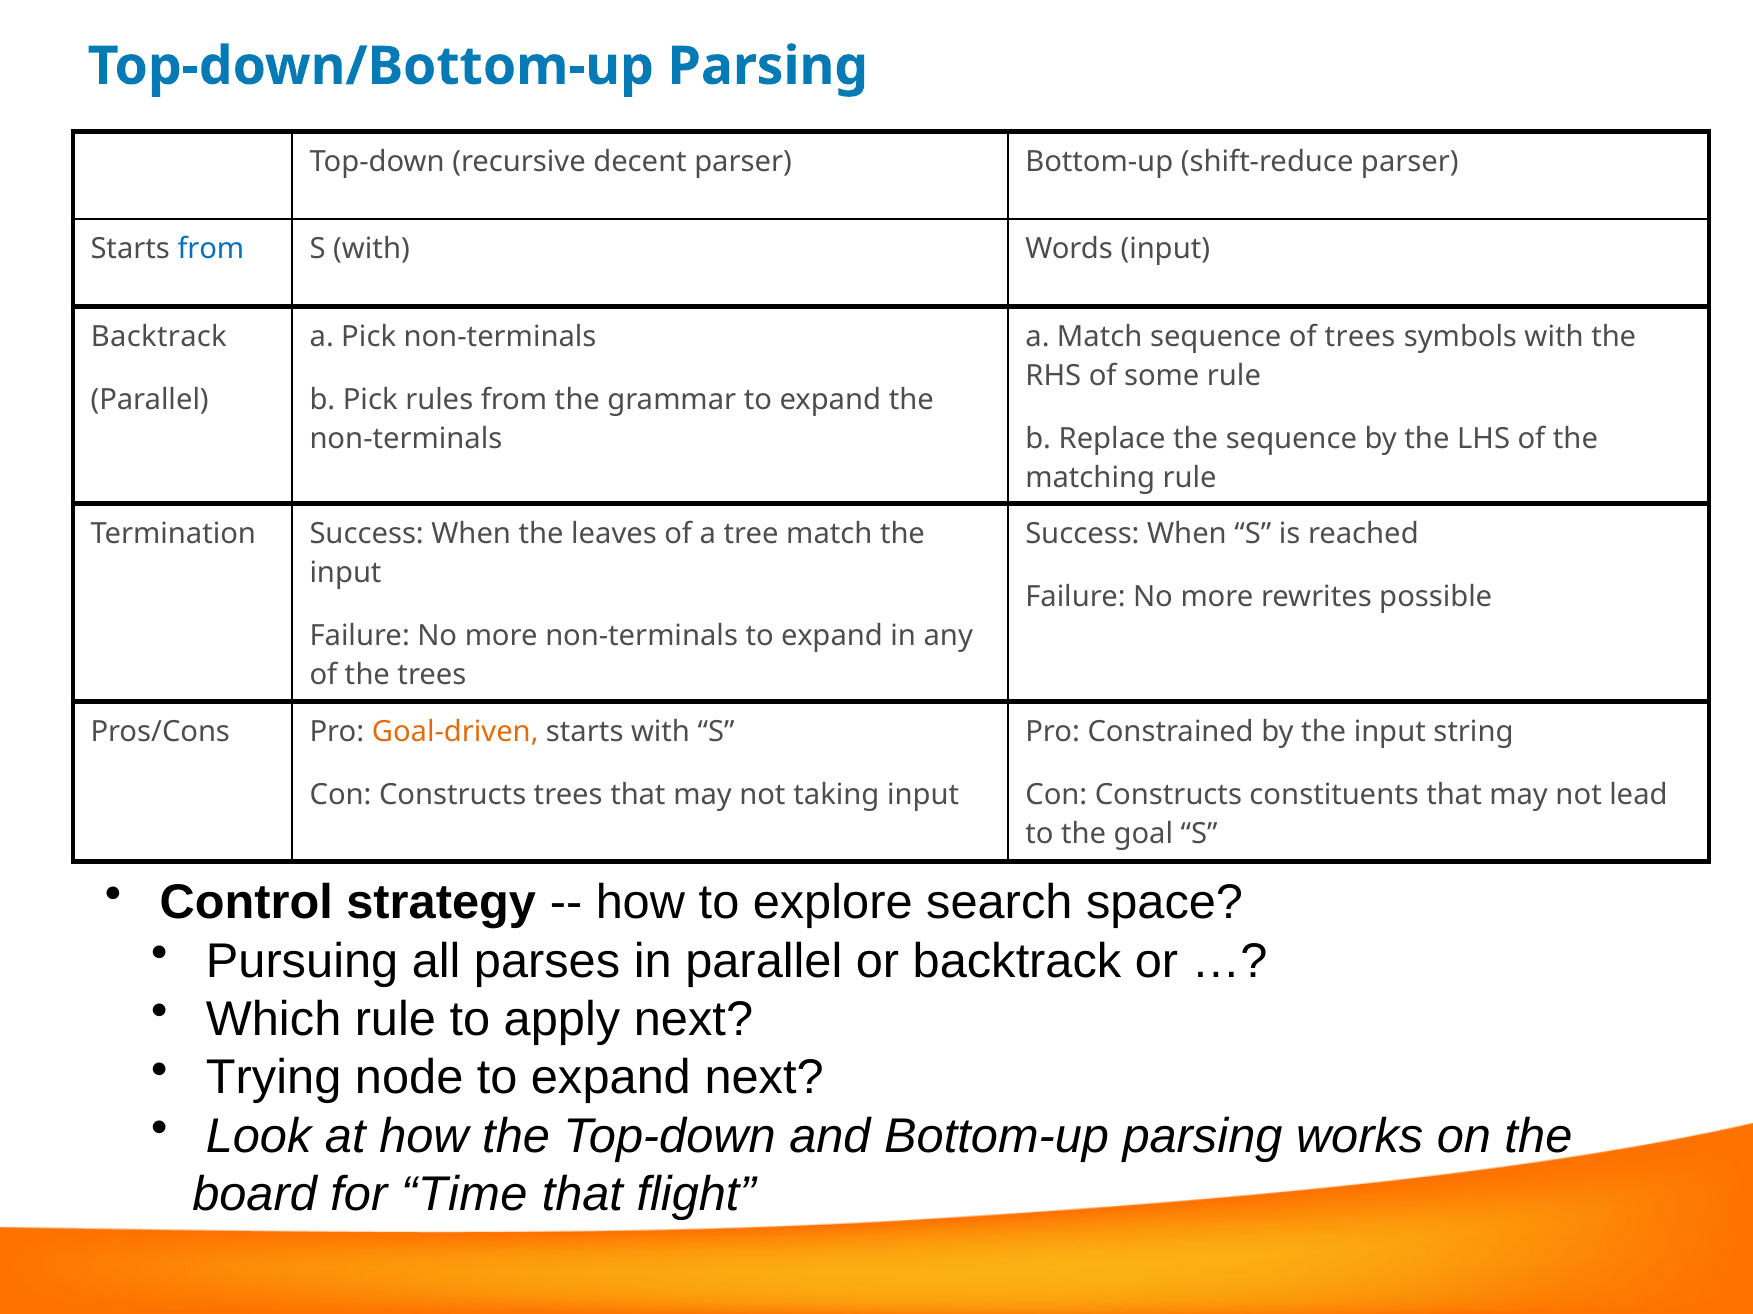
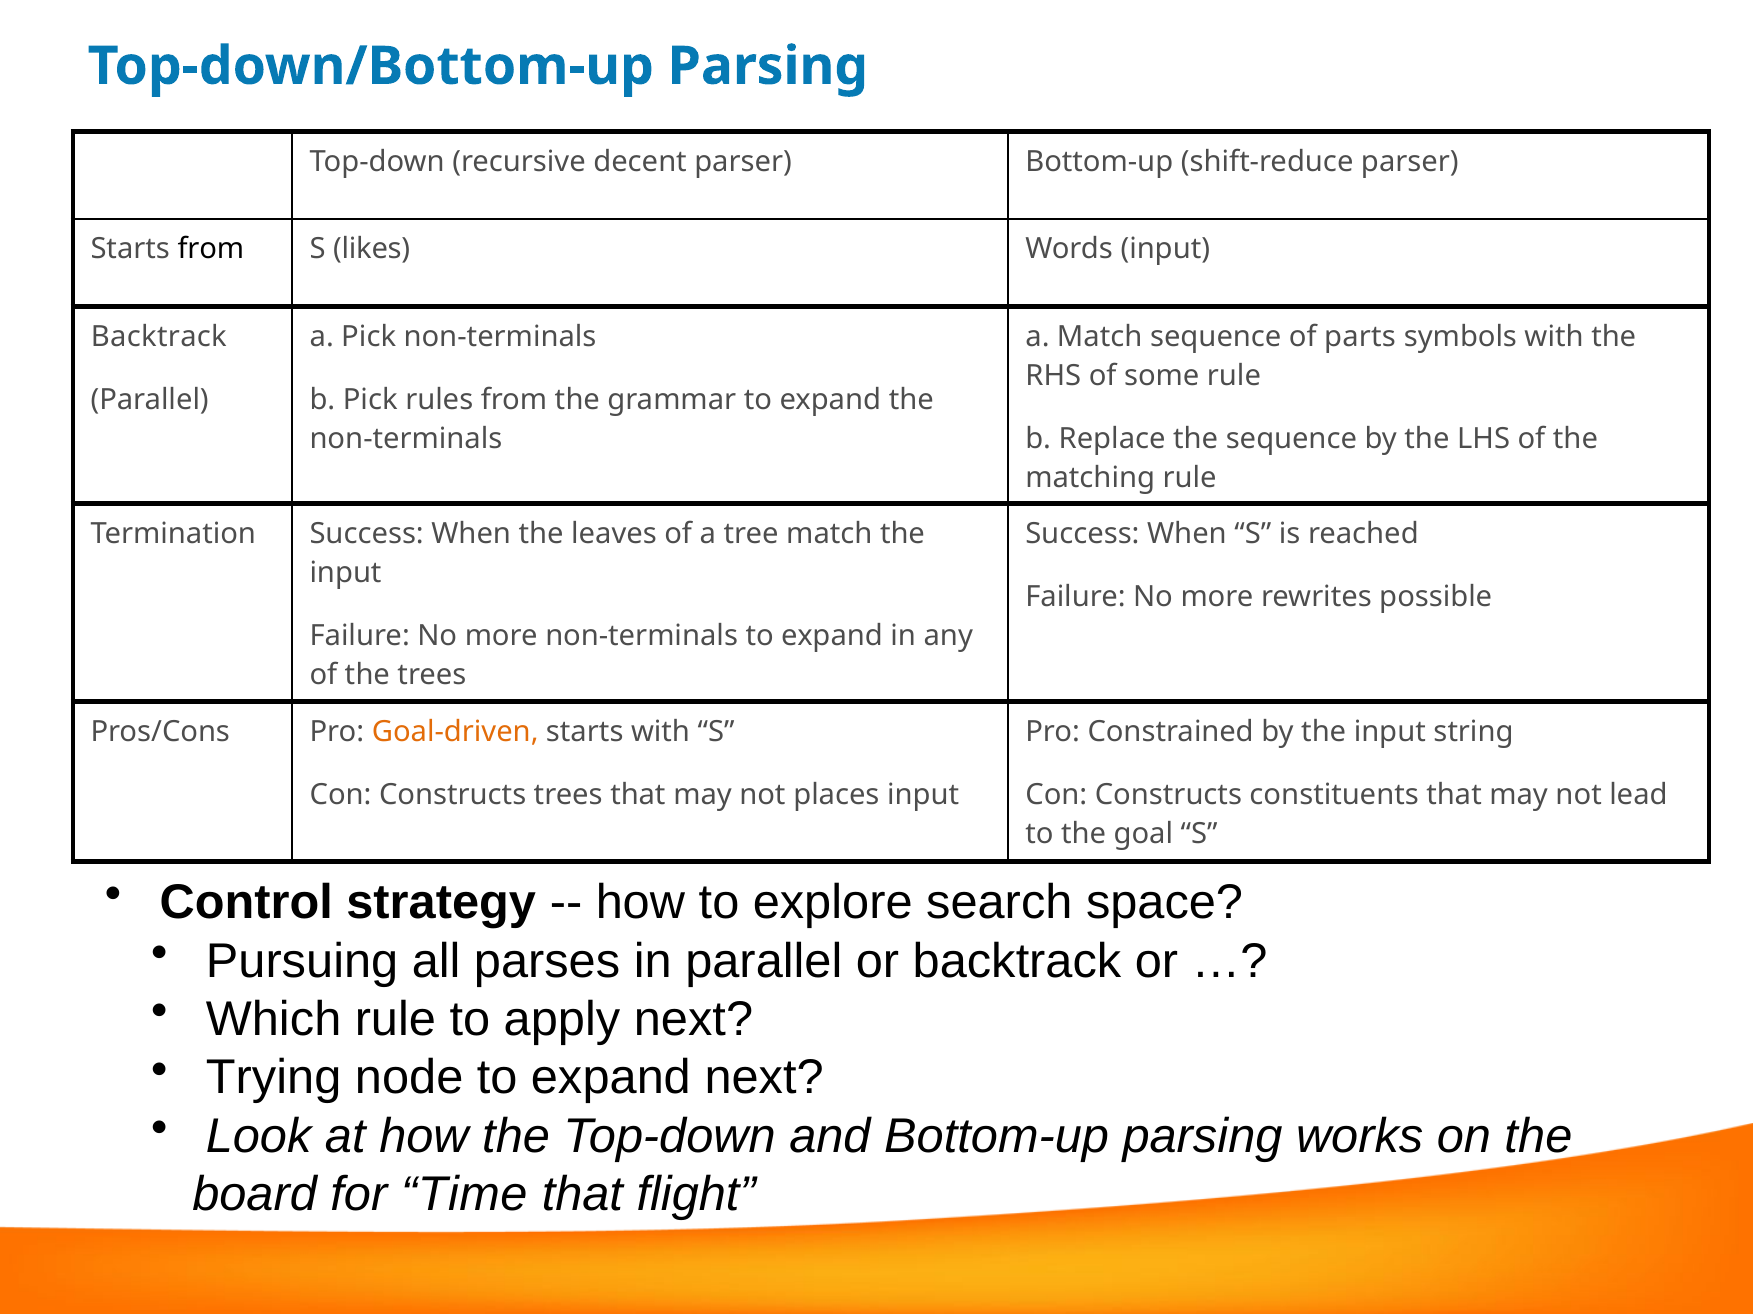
from at (211, 249) colour: blue -> black
S with: with -> likes
of trees: trees -> parts
taking: taking -> places
